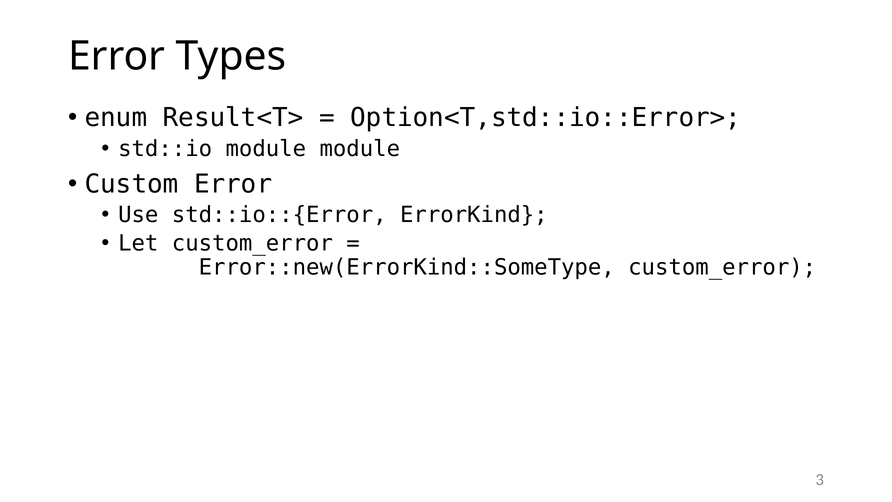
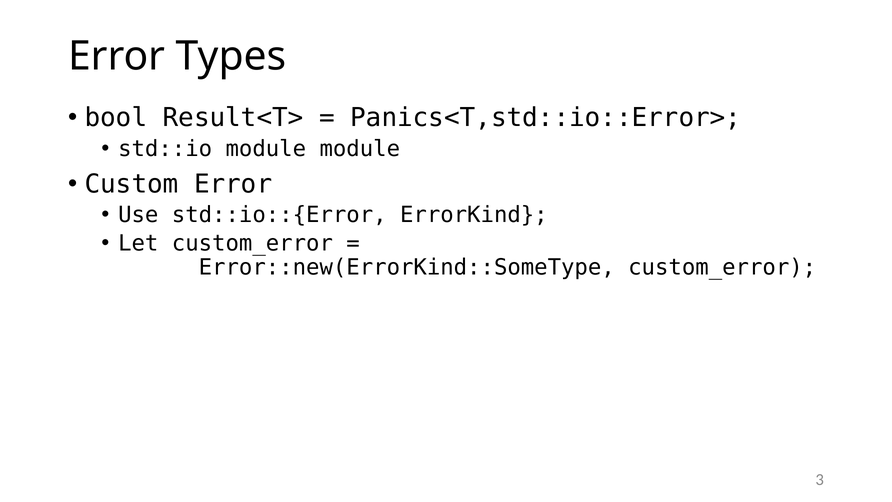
enum: enum -> bool
Option<T,std::io::Error>: Option<T,std::io::Error> -> Panics<T,std::io::Error>
